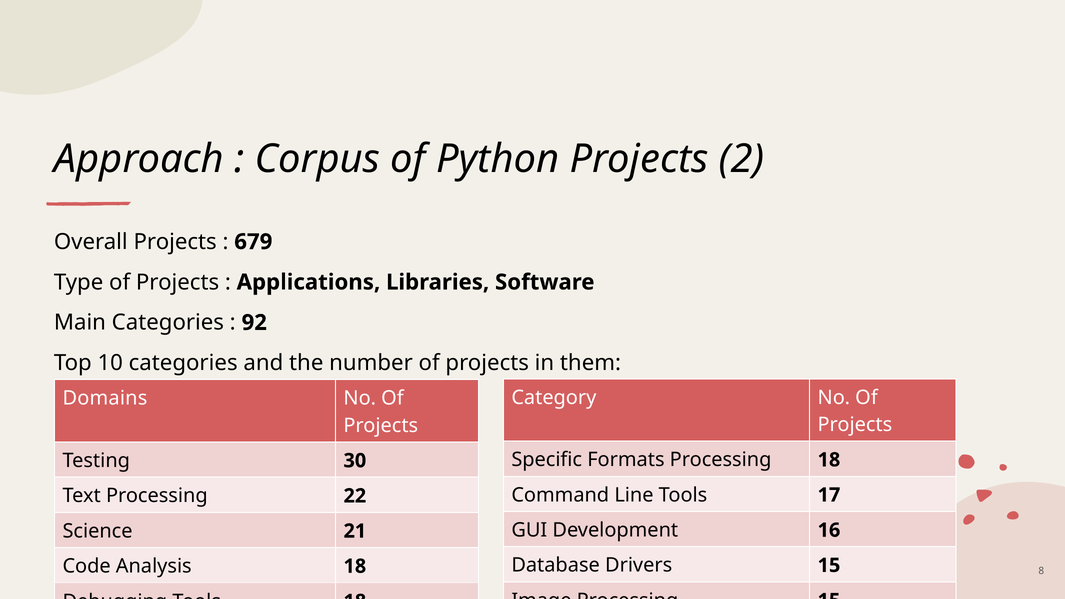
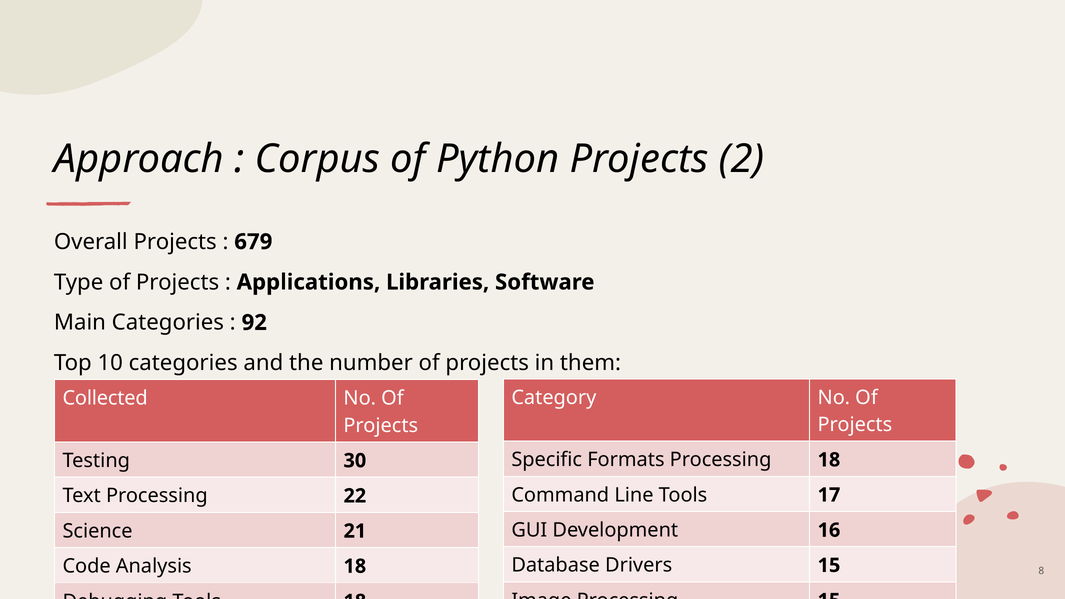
Domains: Domains -> Collected
